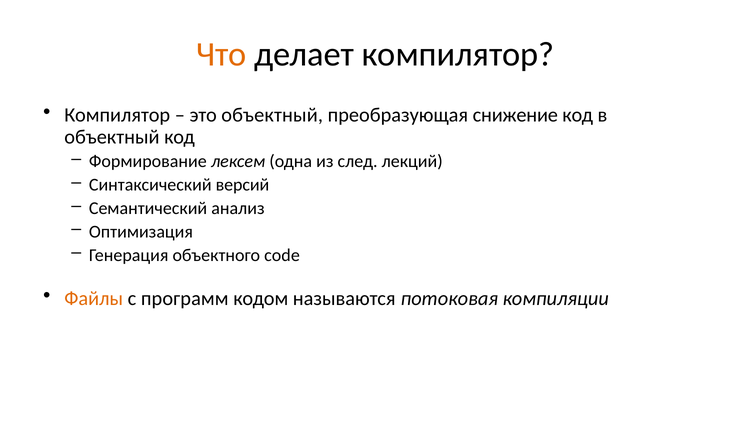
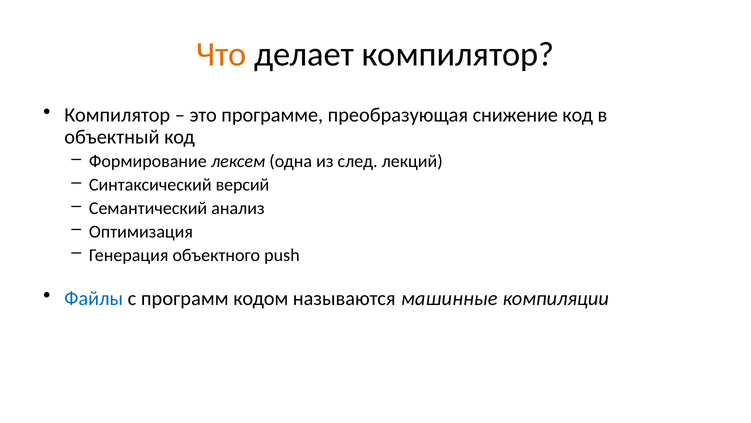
это объектный: объектный -> программе
code: code -> push
Файлы at (94, 298) colour: orange -> blue
потоковая: потоковая -> машинные
